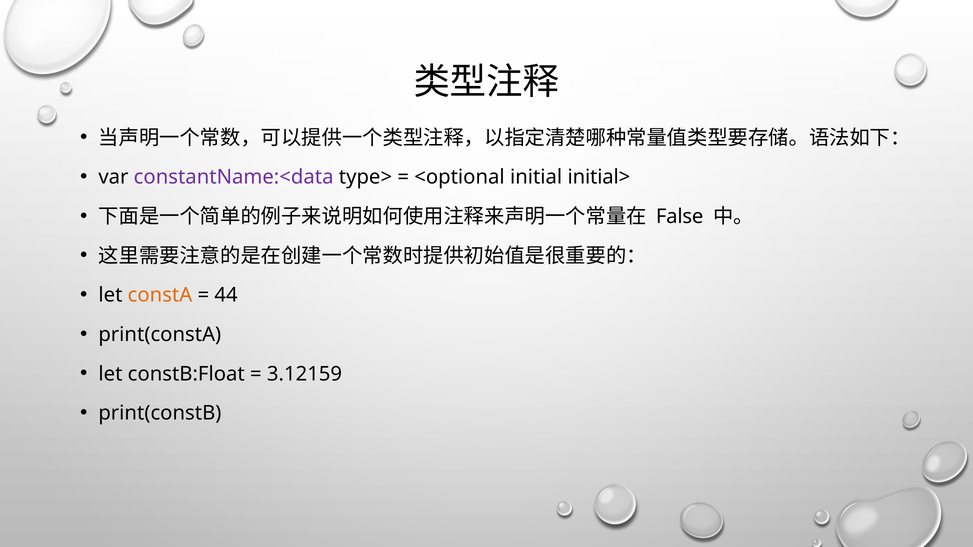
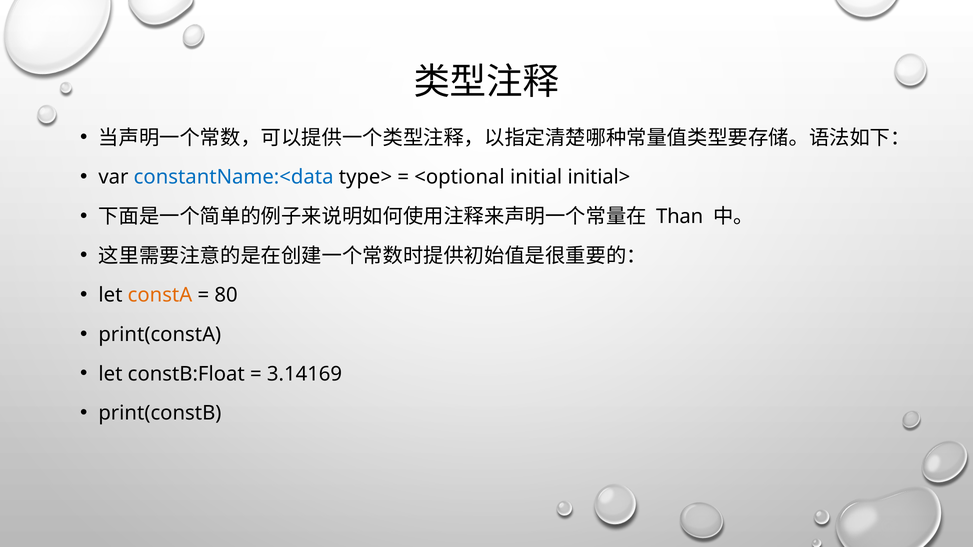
constantName:<data colour: purple -> blue
False: False -> Than
44: 44 -> 80
3.12159: 3.12159 -> 3.14169
